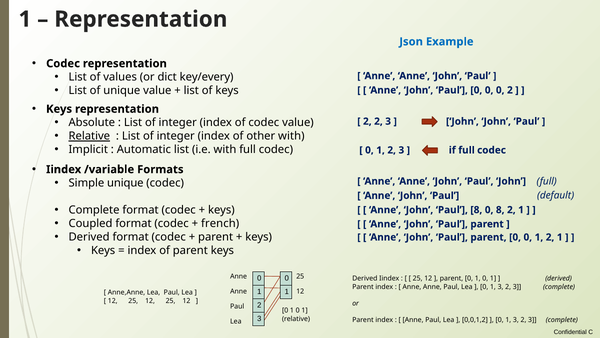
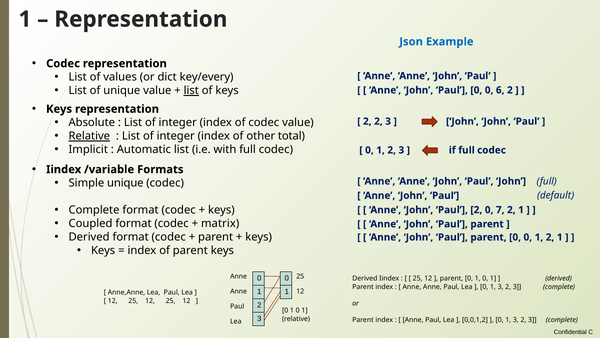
list at (191, 90) underline: none -> present
0 0 0: 0 -> 6
other with: with -> total
Paul 8: 8 -> 2
0 8: 8 -> 7
french: french -> matrix
